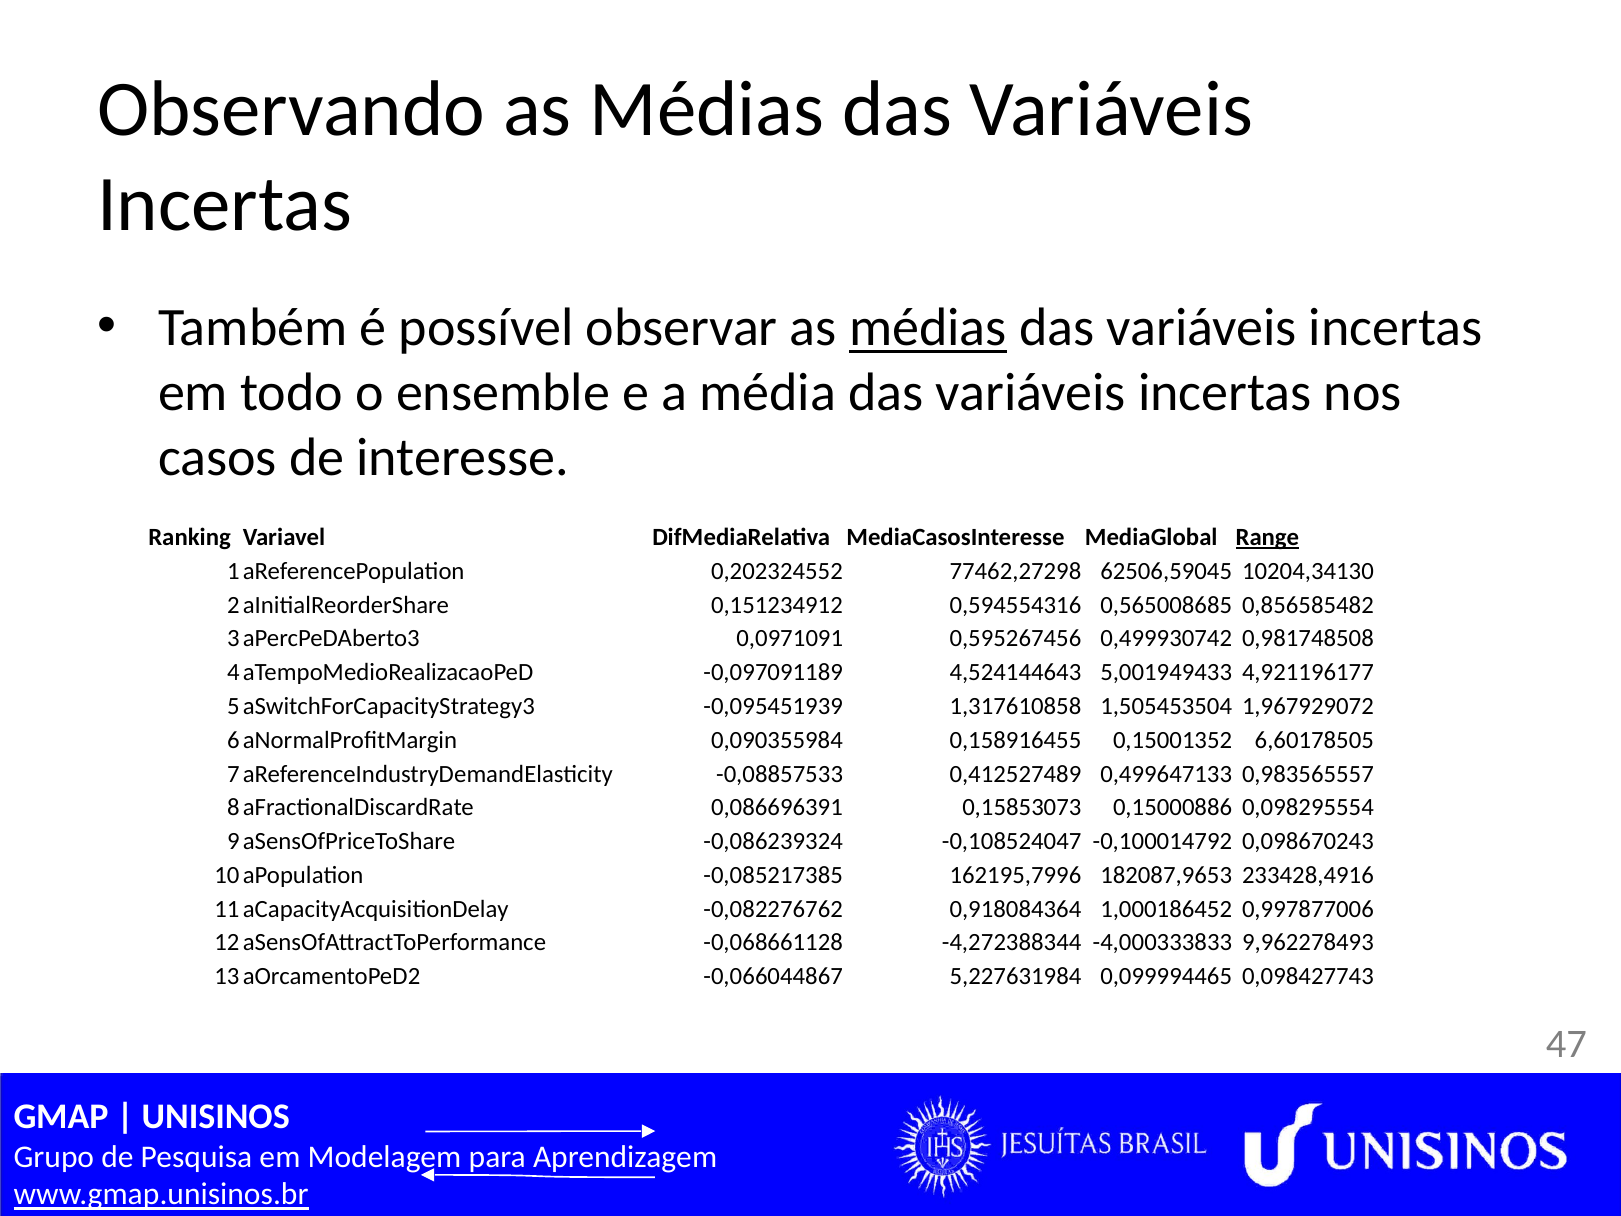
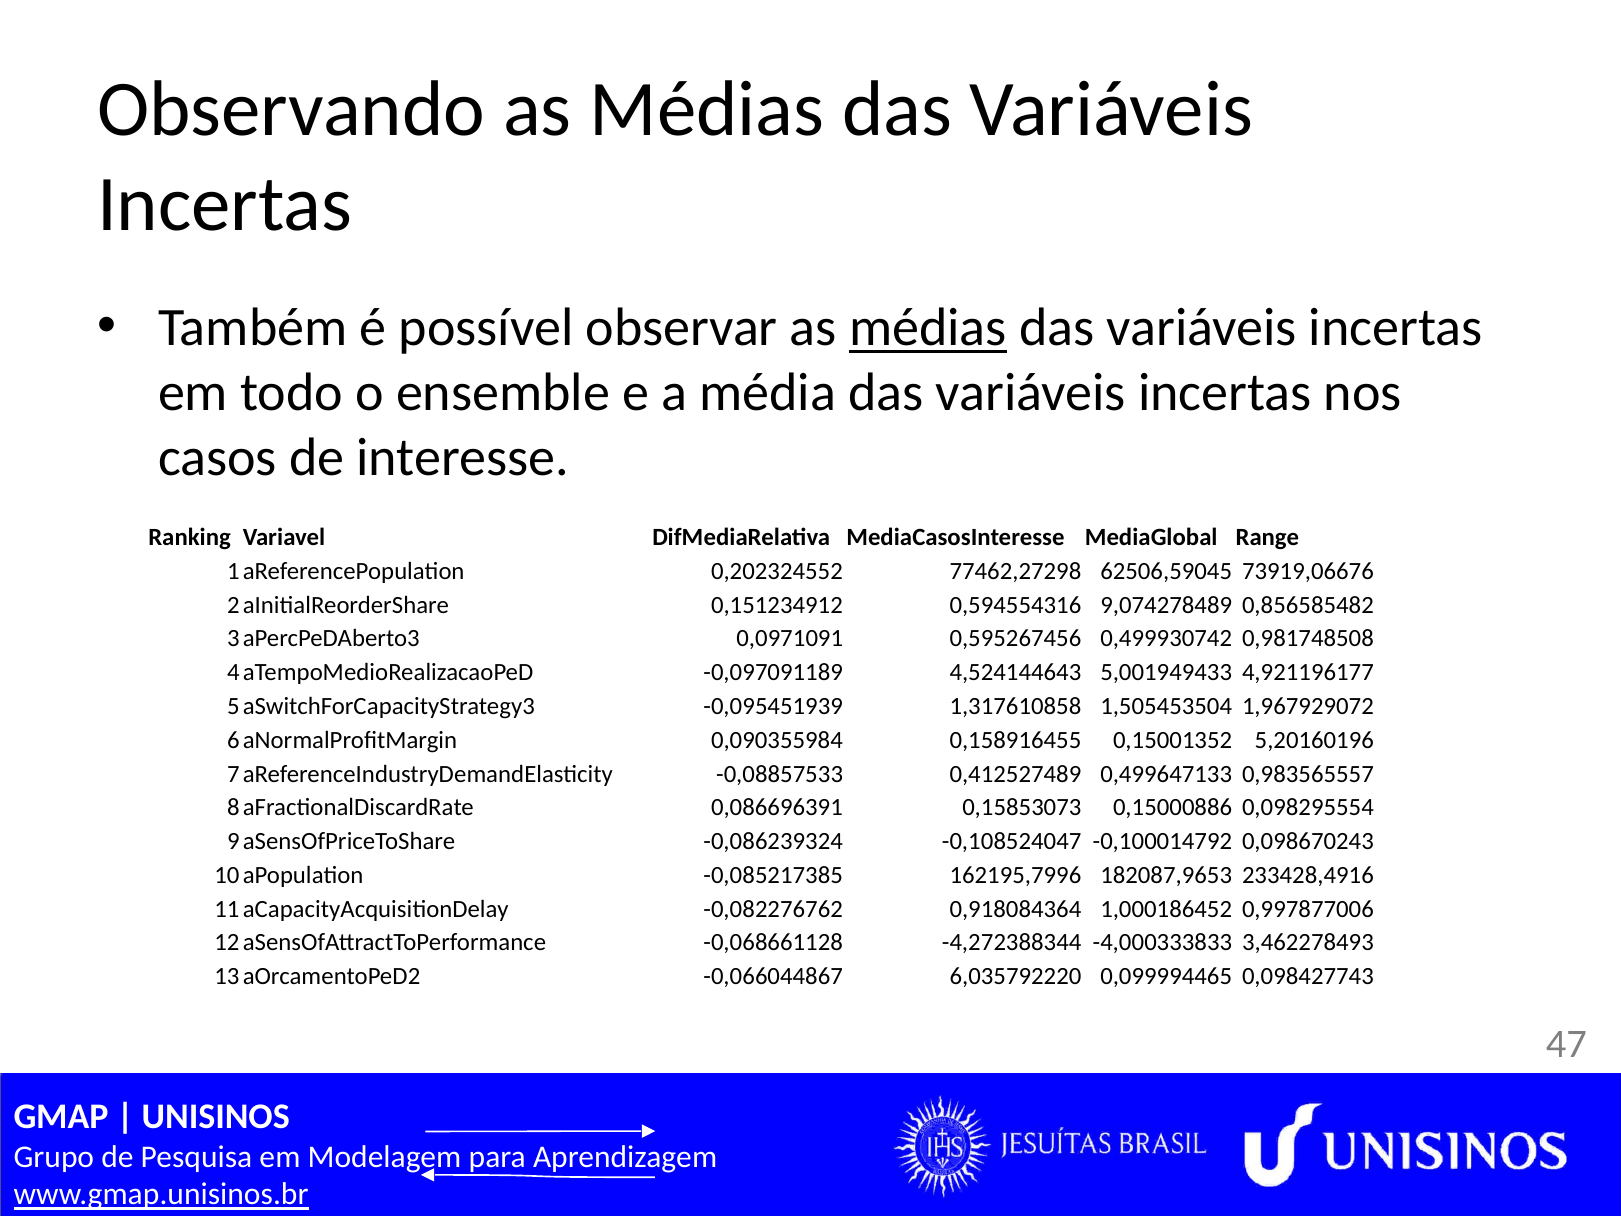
Range underline: present -> none
10204,34130: 10204,34130 -> 73919,06676
0,565008685: 0,565008685 -> 9,074278489
6,60178505: 6,60178505 -> 5,20160196
9,962278493: 9,962278493 -> 3,462278493
5,227631984: 5,227631984 -> 6,035792220
